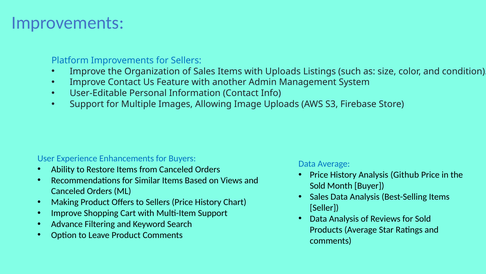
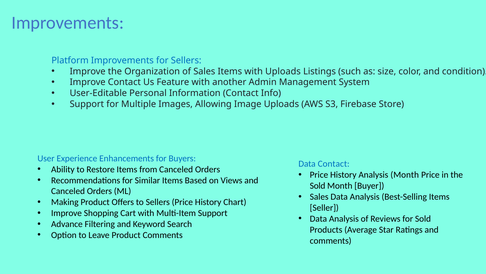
Data Average: Average -> Contact
Analysis Github: Github -> Month
